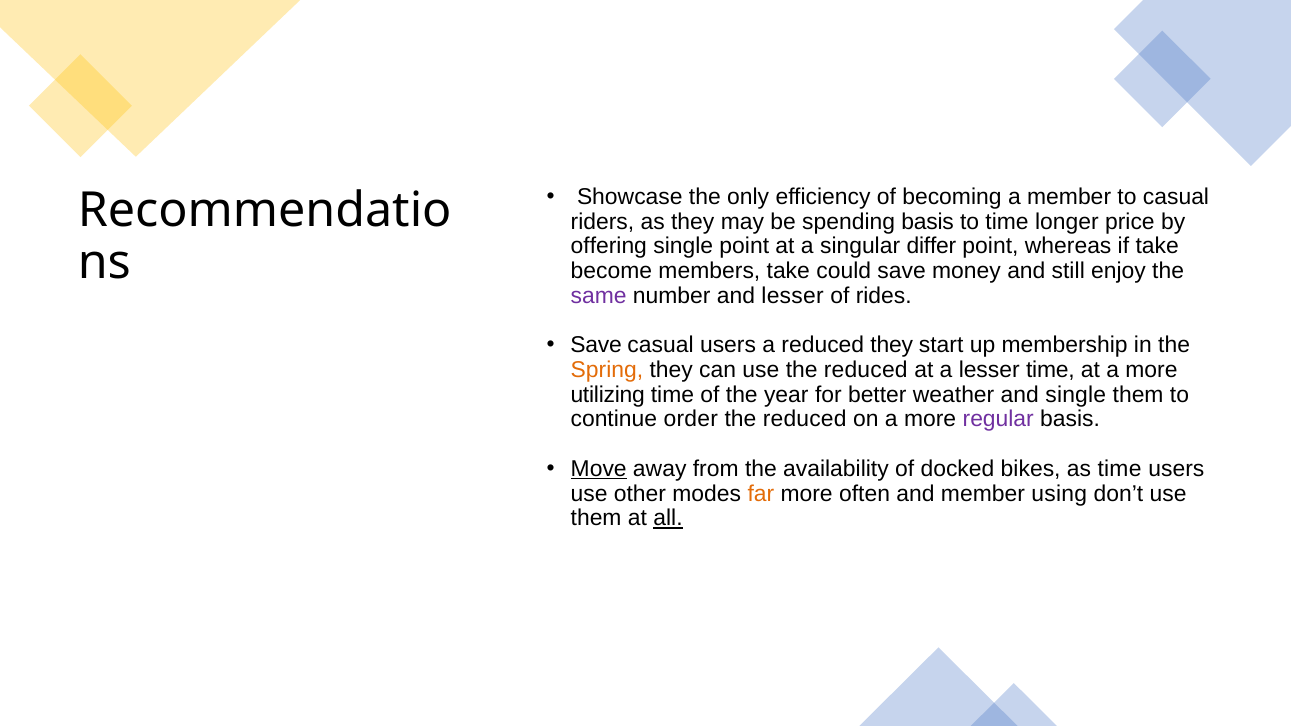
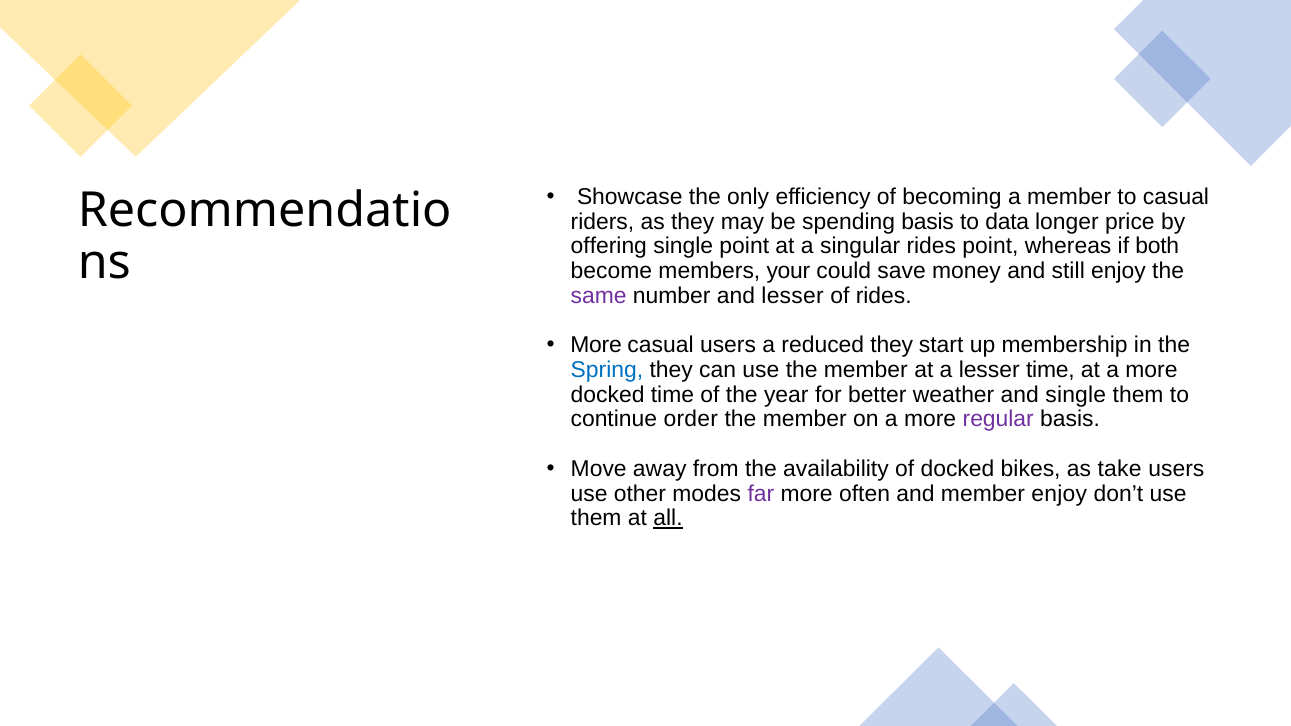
to time: time -> data
singular differ: differ -> rides
if take: take -> both
members take: take -> your
Save at (596, 345): Save -> More
Spring colour: orange -> blue
use the reduced: reduced -> member
utilizing at (608, 395): utilizing -> docked
reduced at (805, 420): reduced -> member
Move underline: present -> none
as time: time -> take
far colour: orange -> purple
member using: using -> enjoy
